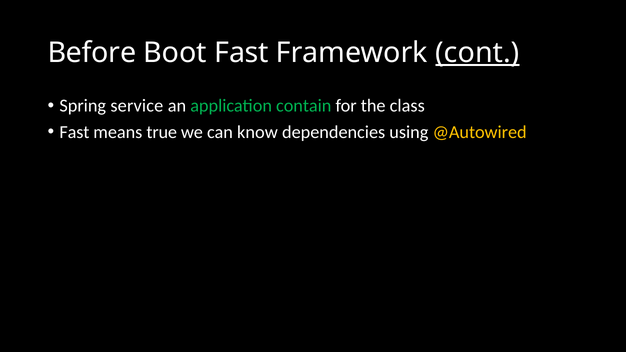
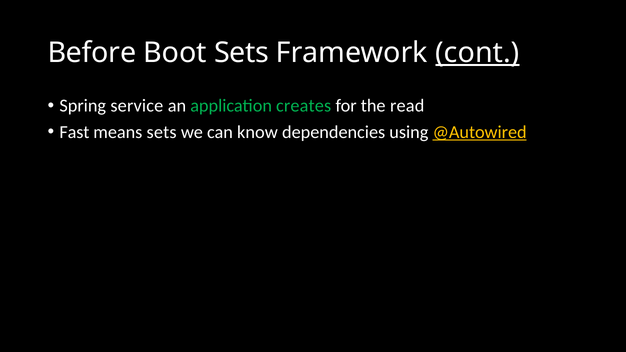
Boot Fast: Fast -> Sets
contain: contain -> creates
class: class -> read
means true: true -> sets
@Autowired underline: none -> present
